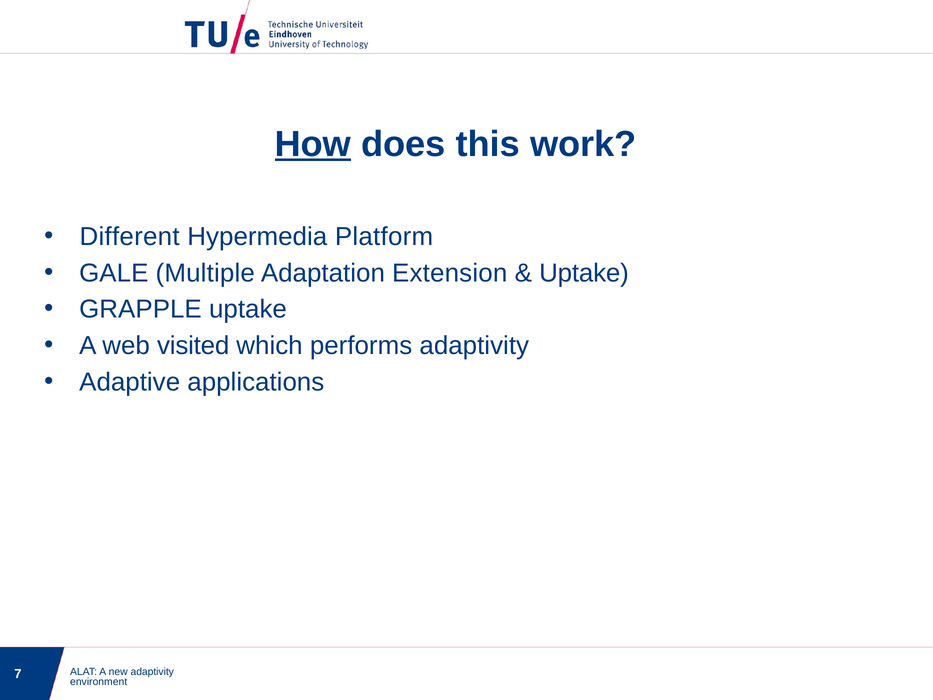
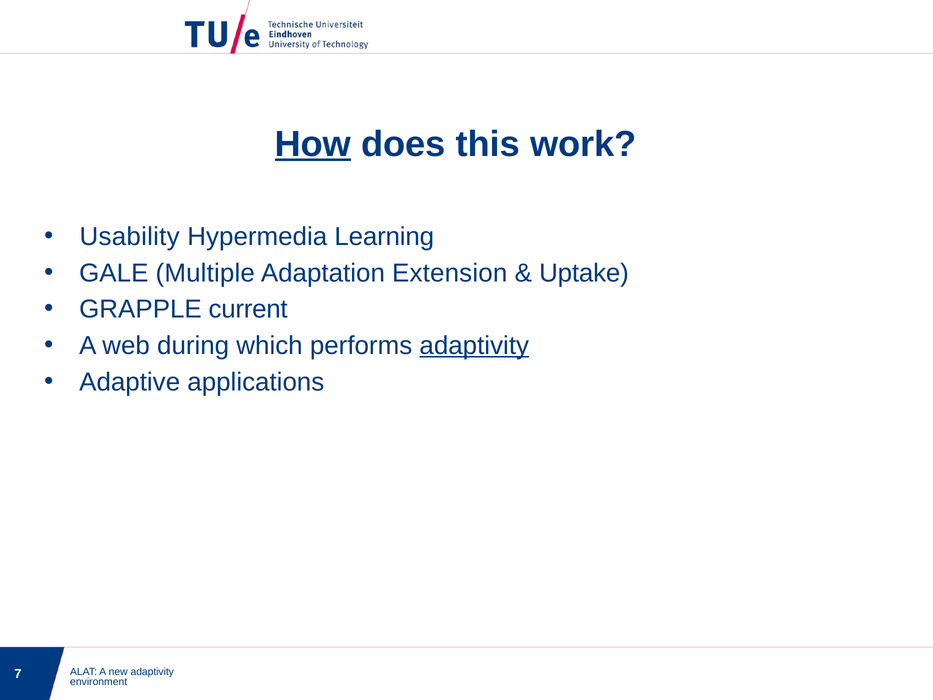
Different: Different -> Usability
Platform: Platform -> Learning
GRAPPLE uptake: uptake -> current
visited: visited -> during
adaptivity at (474, 346) underline: none -> present
